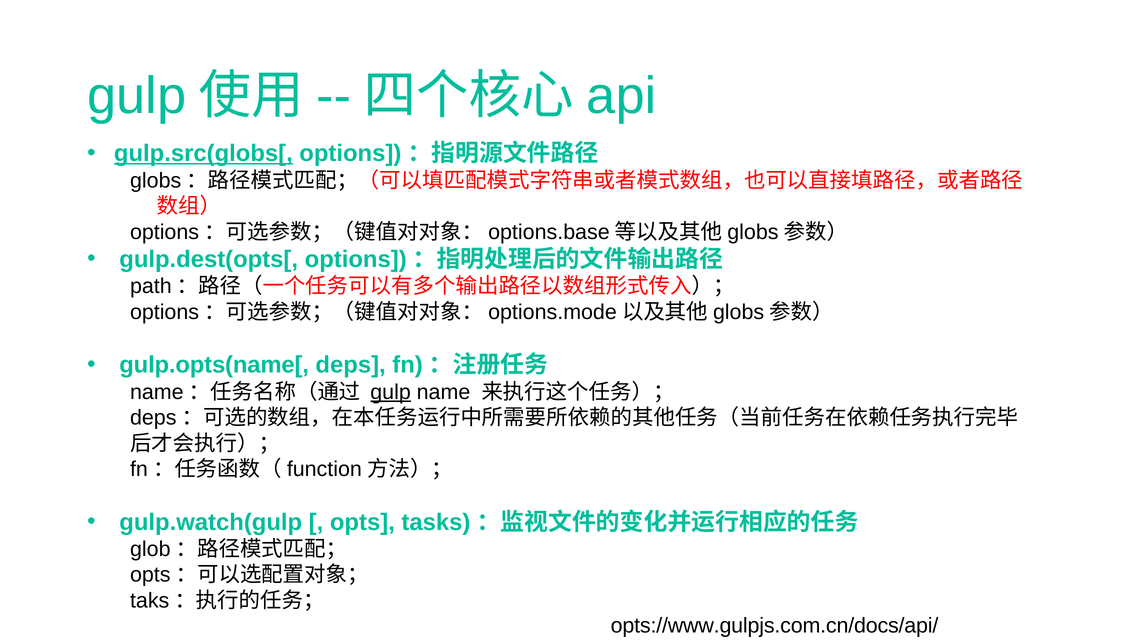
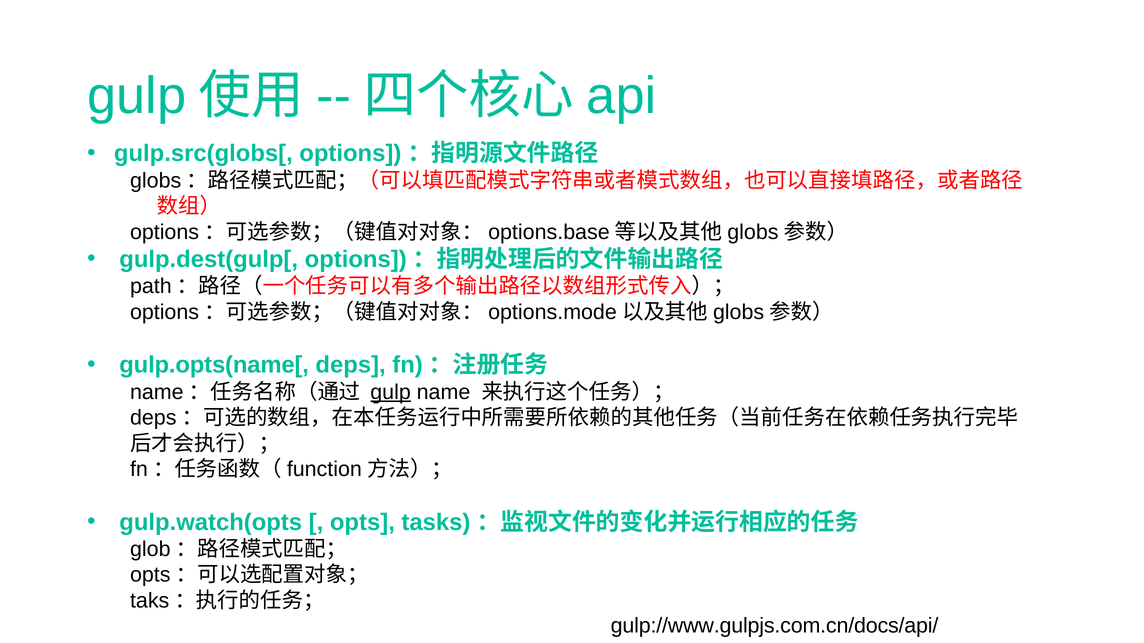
gulp.src(globs[ underline: present -> none
gulp.dest(opts[: gulp.dest(opts[ -> gulp.dest(gulp[
gulp.watch(gulp: gulp.watch(gulp -> gulp.watch(opts
opts://www.gulpjs.com.cn/docs/api/: opts://www.gulpjs.com.cn/docs/api/ -> gulp://www.gulpjs.com.cn/docs/api/
